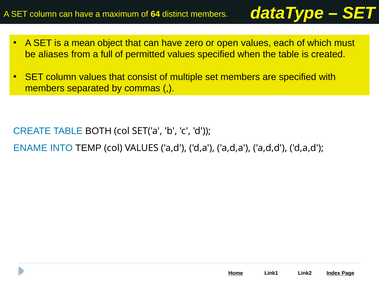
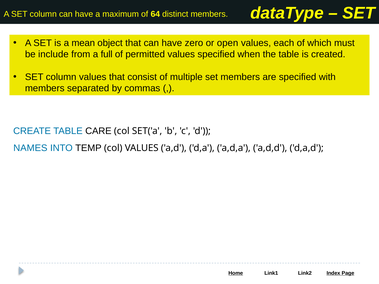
aliases: aliases -> include
BOTH: BOTH -> CARE
ENAME: ENAME -> NAMES
